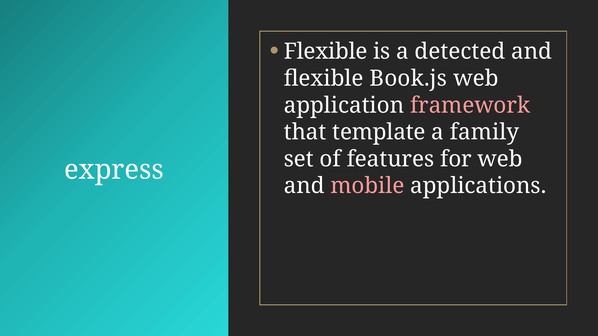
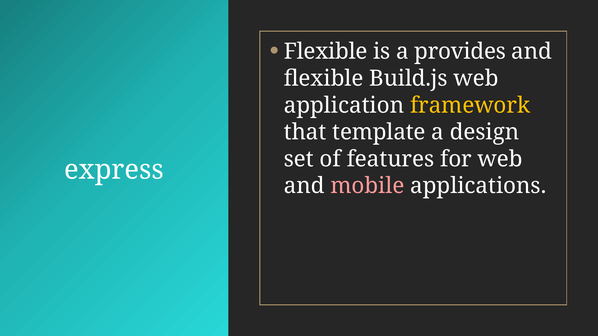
detected: detected -> provides
Book.js: Book.js -> Build.js
framework colour: pink -> yellow
family: family -> design
